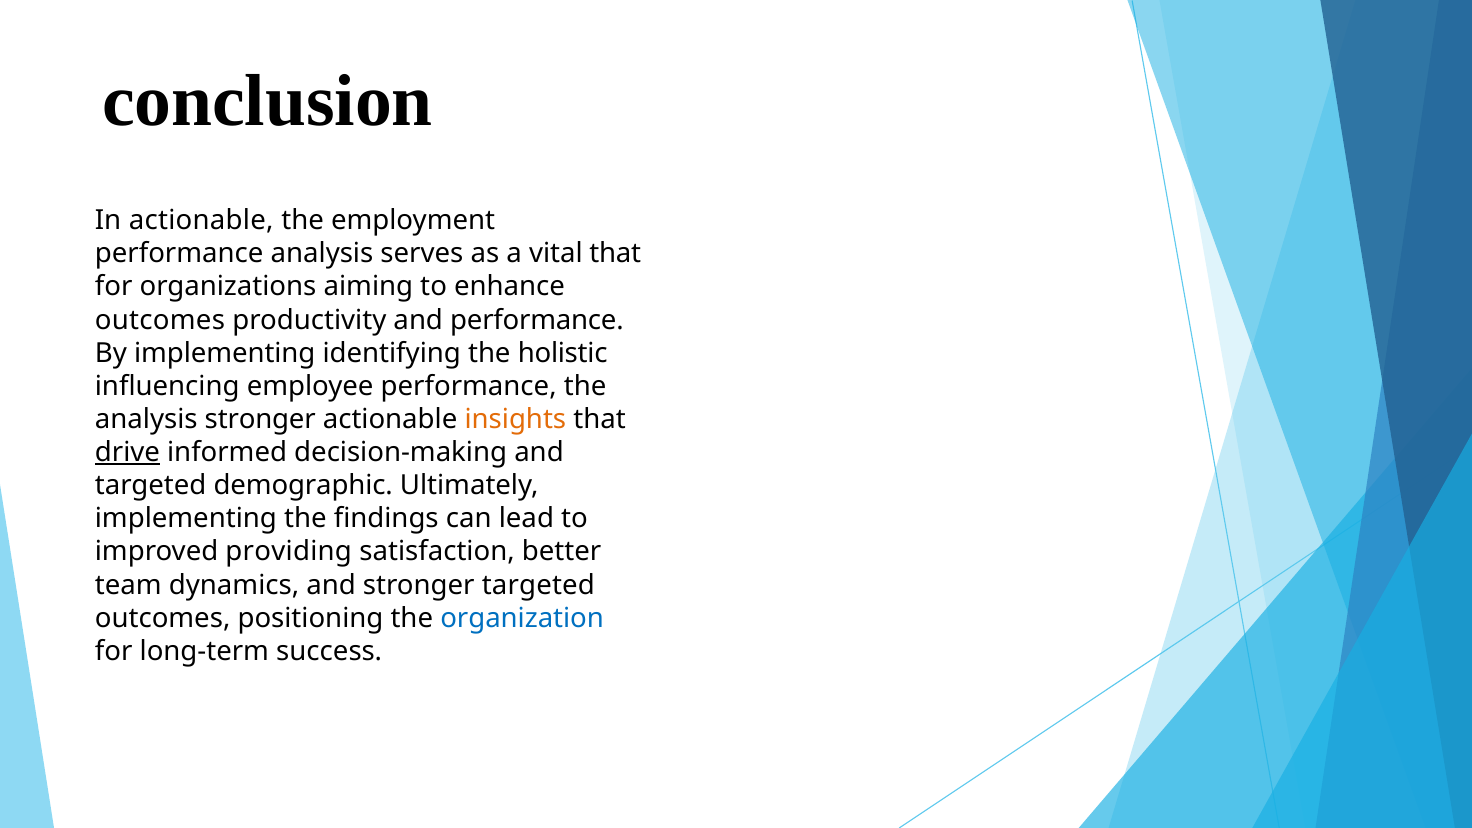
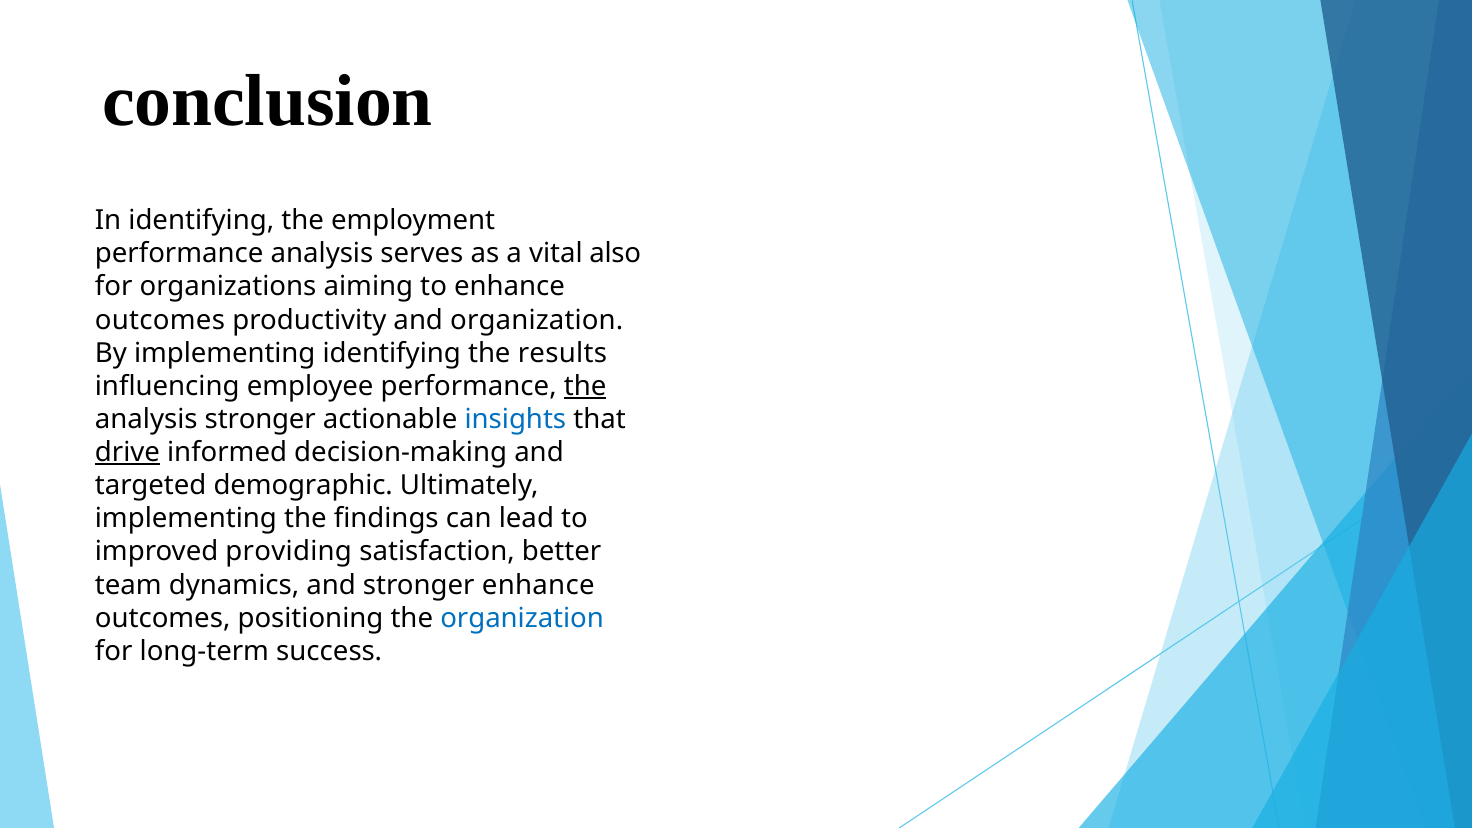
In actionable: actionable -> identifying
vital that: that -> also
and performance: performance -> organization
holistic: holistic -> results
the at (585, 386) underline: none -> present
insights colour: orange -> blue
stronger targeted: targeted -> enhance
